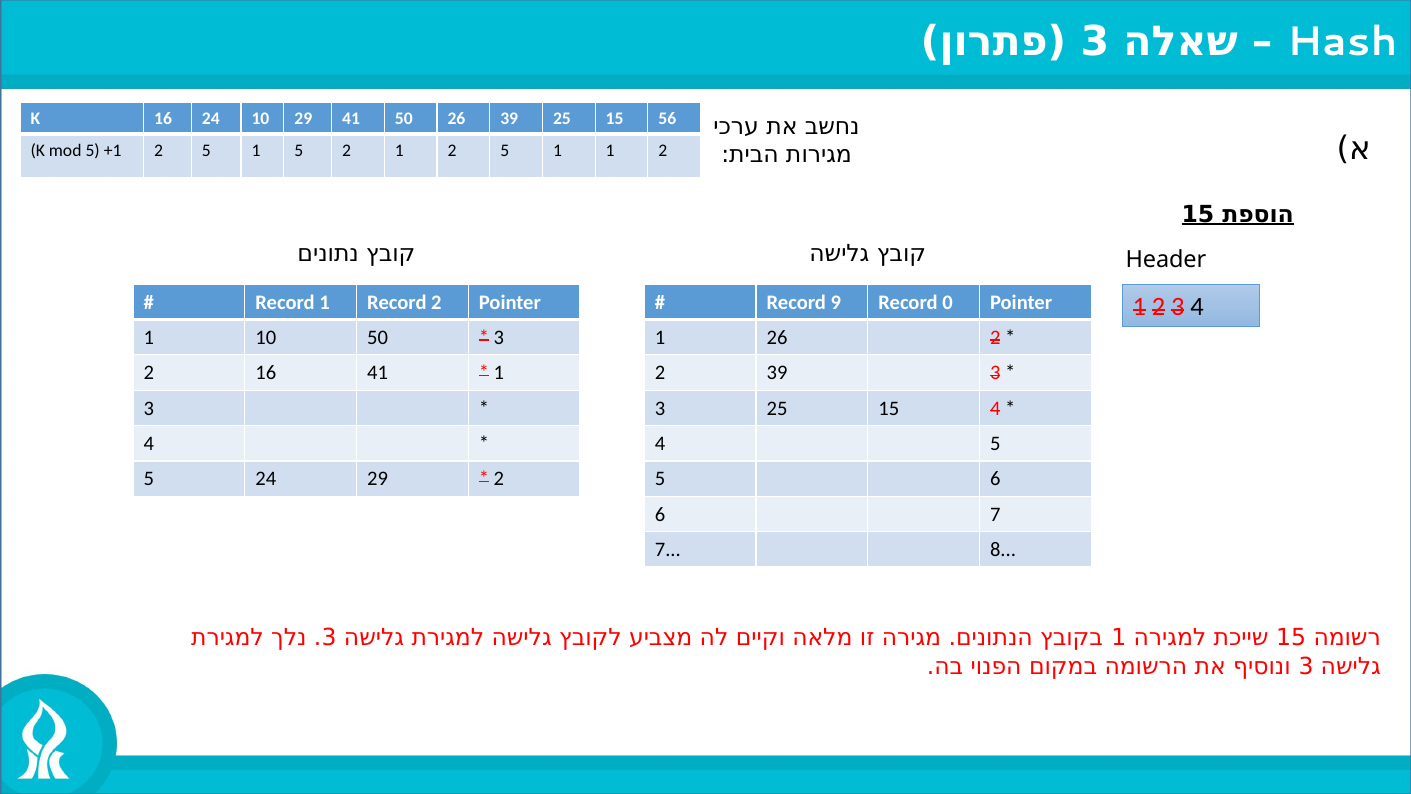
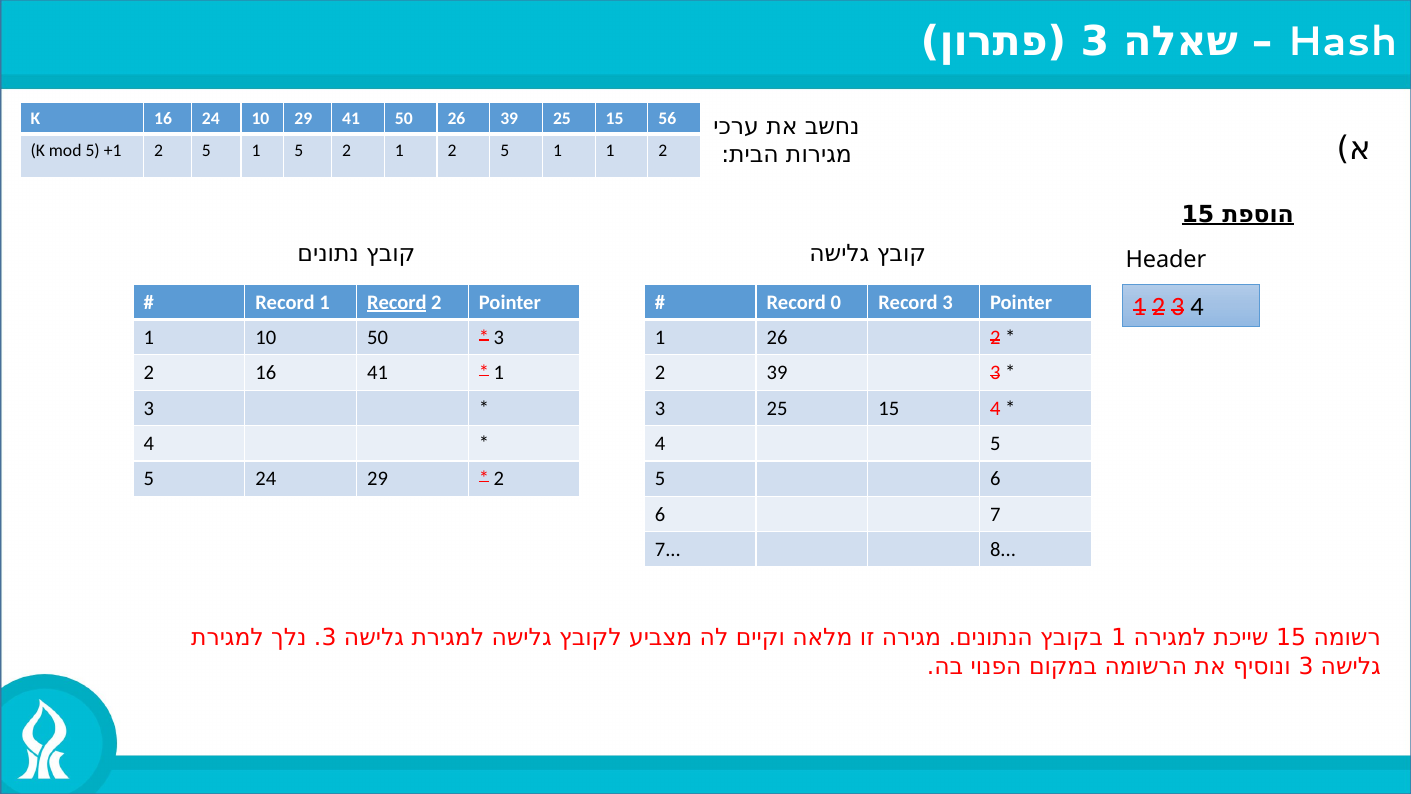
Record at (397, 302) underline: none -> present
9: 9 -> 0
Record 0: 0 -> 3
